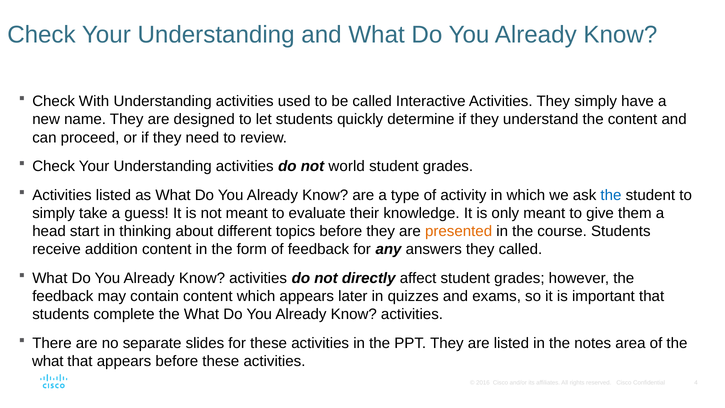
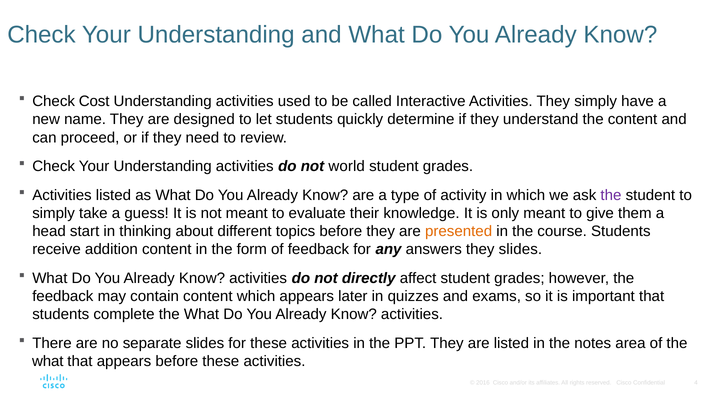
With: With -> Cost
the at (611, 195) colour: blue -> purple
they called: called -> slides
